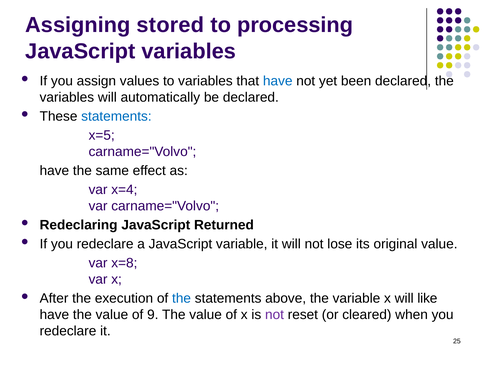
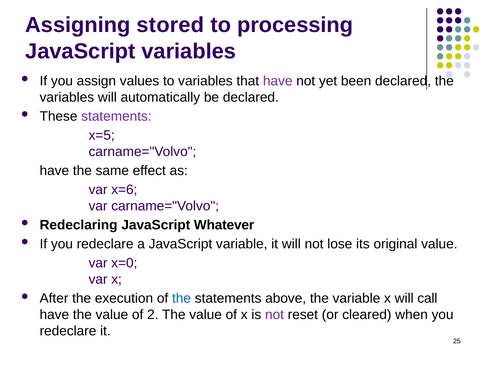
have at (278, 81) colour: blue -> purple
statements at (116, 116) colour: blue -> purple
x=4: x=4 -> x=6
Returned: Returned -> Whatever
x=8: x=8 -> x=0
like: like -> call
9: 9 -> 2
